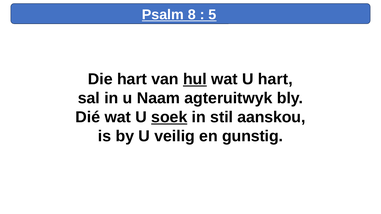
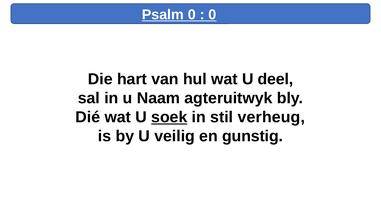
Psalm 8: 8 -> 0
5 at (212, 15): 5 -> 0
hul underline: present -> none
U hart: hart -> deel
aanskou: aanskou -> verheug
